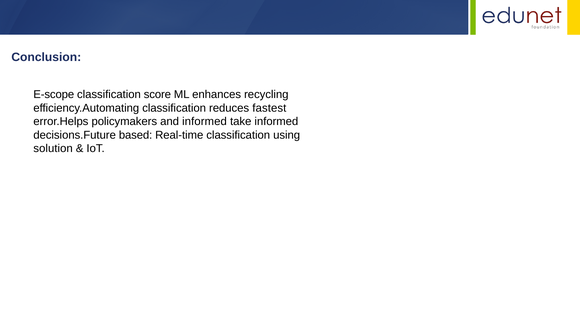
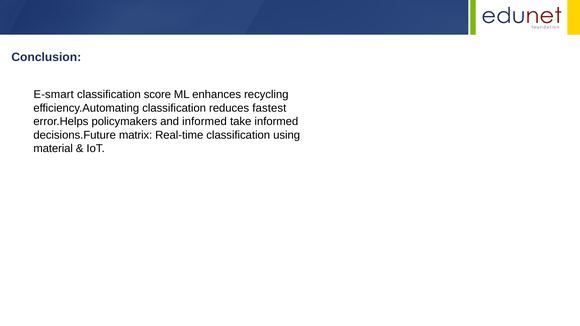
E-scope: E-scope -> E-smart
based: based -> matrix
solution: solution -> material
